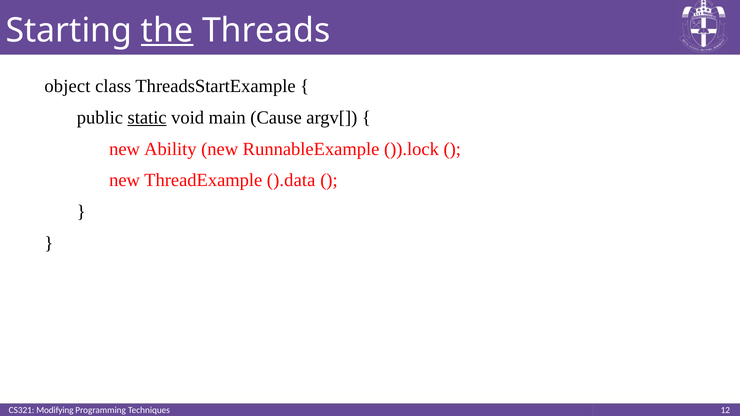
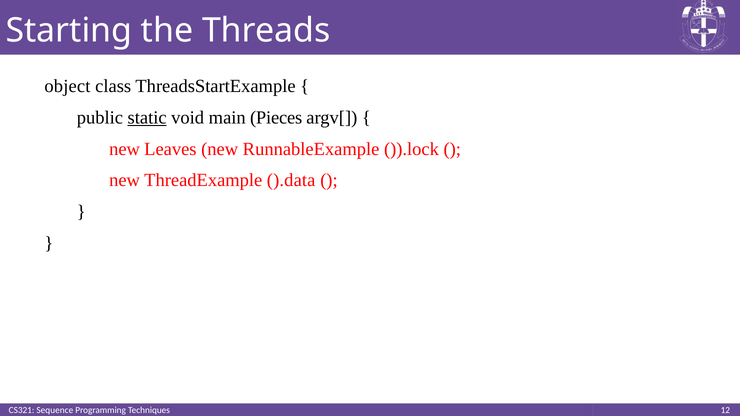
the underline: present -> none
Cause: Cause -> Pieces
Ability: Ability -> Leaves
Modifying: Modifying -> Sequence
